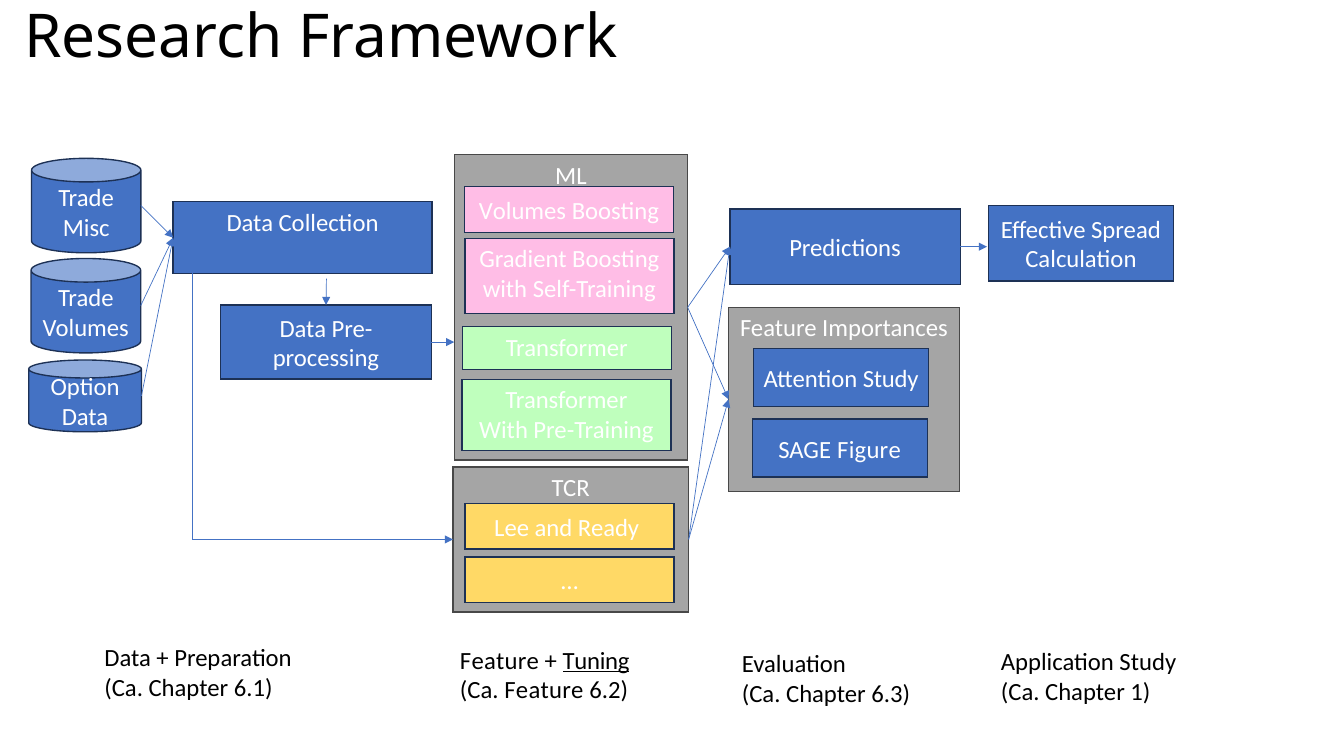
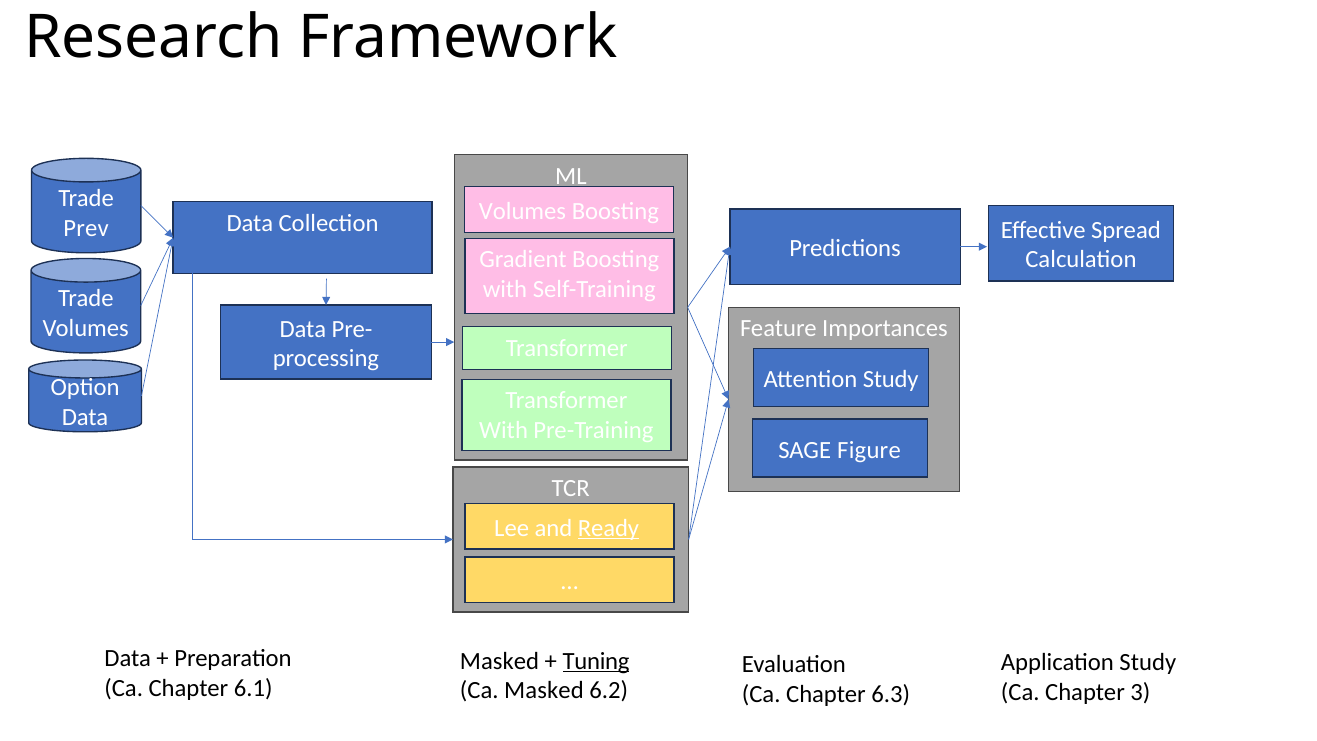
Misc: Misc -> Prev
Ready underline: none -> present
Feature at (499, 661): Feature -> Masked
Ca Feature: Feature -> Masked
1: 1 -> 3
